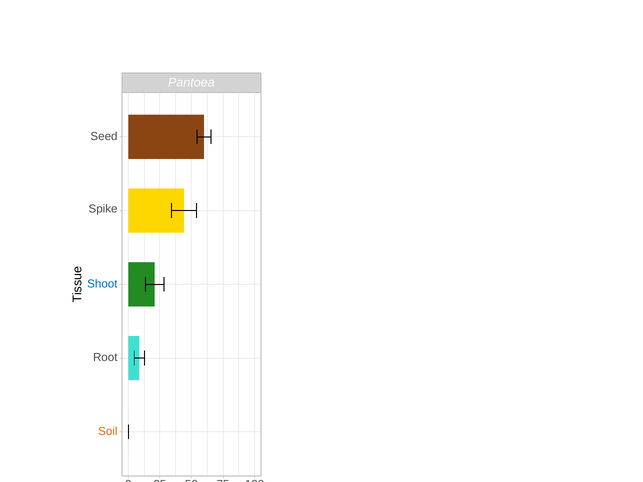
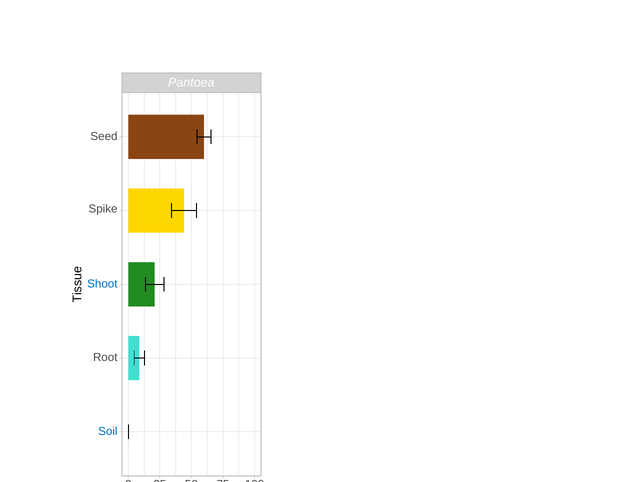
Soil colour: orange -> blue
